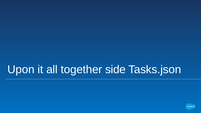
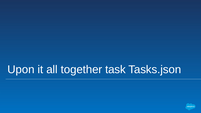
side: side -> task
